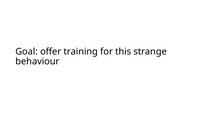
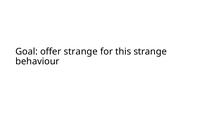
offer training: training -> strange
